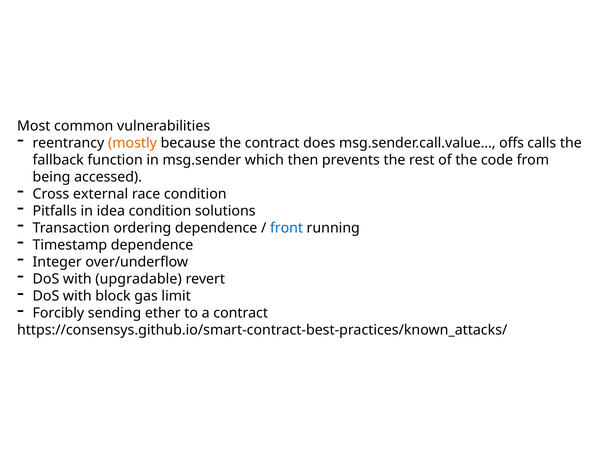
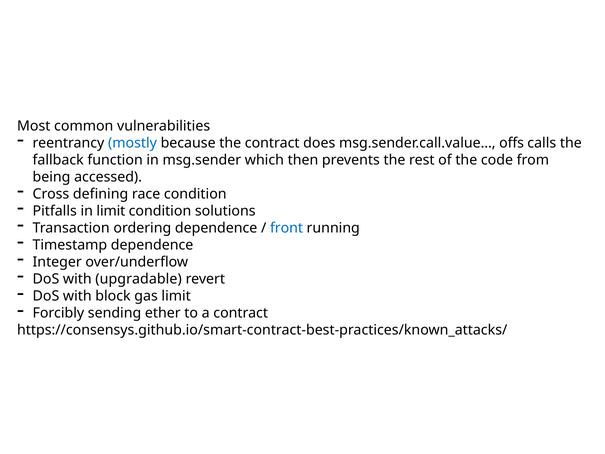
mostly colour: orange -> blue
external: external -> defining
in idea: idea -> limit
